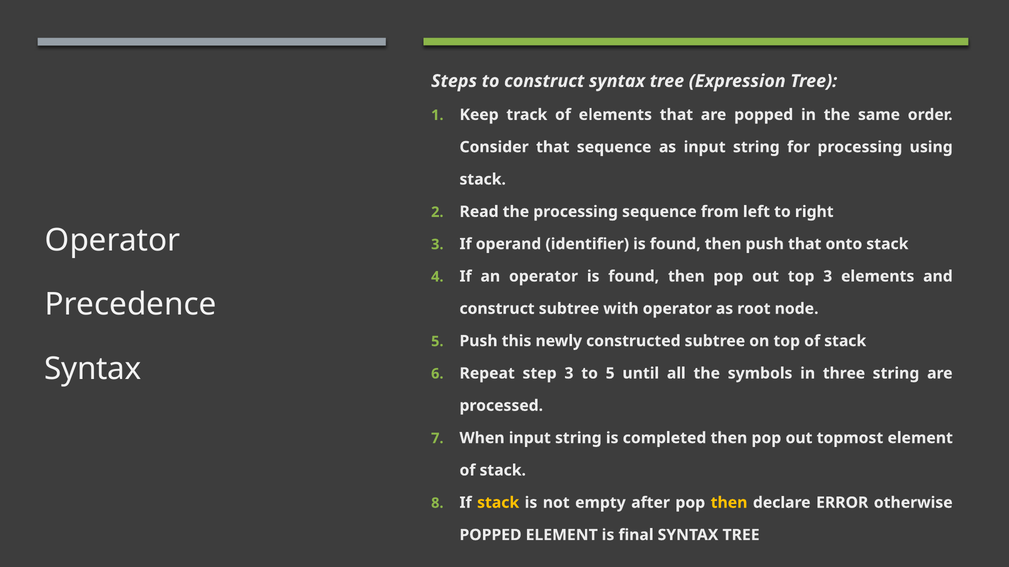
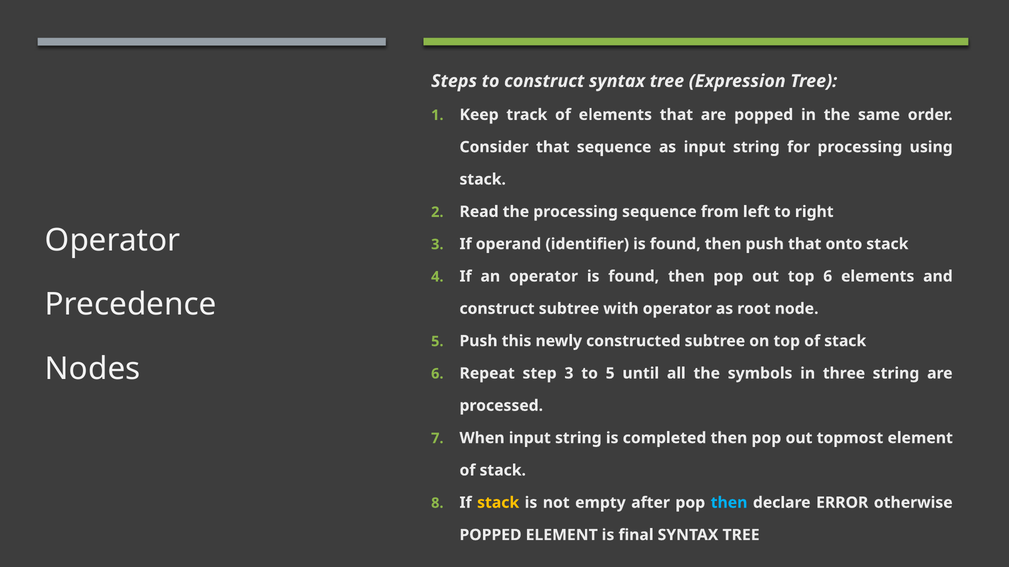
top 3: 3 -> 6
Syntax at (93, 369): Syntax -> Nodes
then at (729, 503) colour: yellow -> light blue
